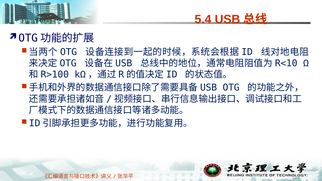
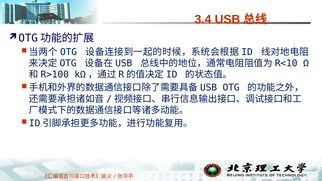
5.4: 5.4 -> 3.4
